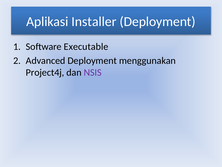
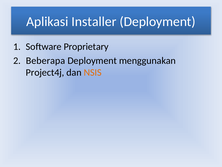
Executable: Executable -> Proprietary
Advanced: Advanced -> Beberapa
NSIS colour: purple -> orange
